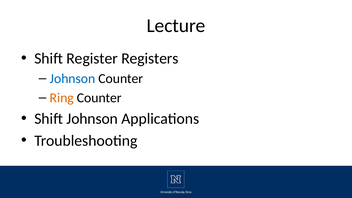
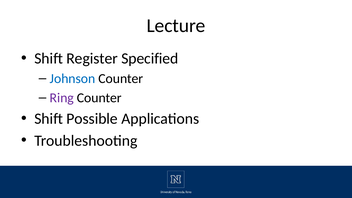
Registers: Registers -> Specified
Ring colour: orange -> purple
Shift Johnson: Johnson -> Possible
